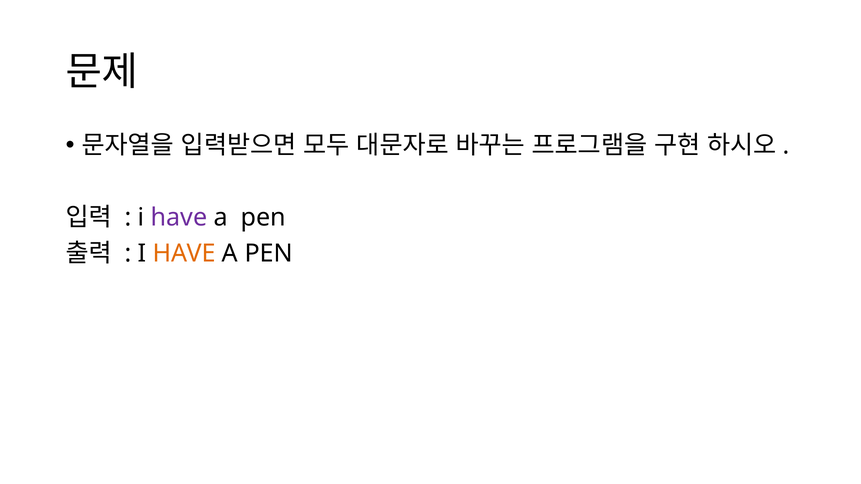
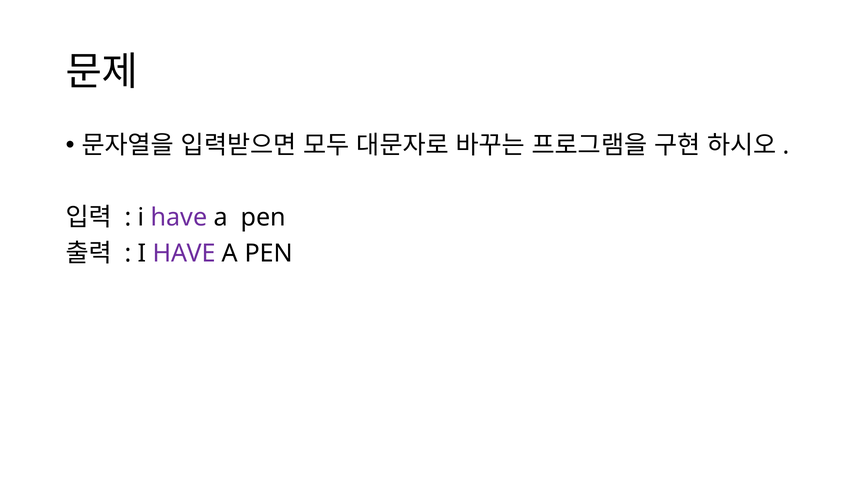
HAVE at (184, 254) colour: orange -> purple
